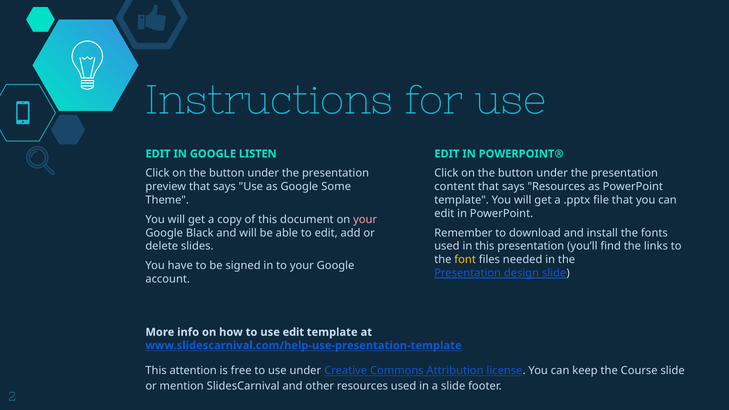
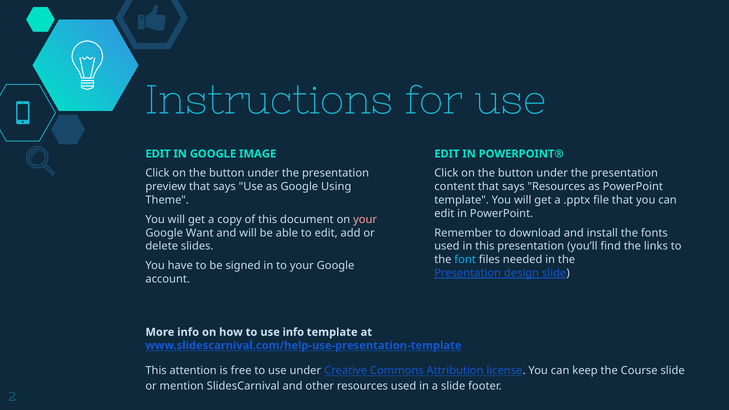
LISTEN: LISTEN -> IMAGE
Some: Some -> Using
Black: Black -> Want
font colour: yellow -> light blue
to use edit: edit -> info
